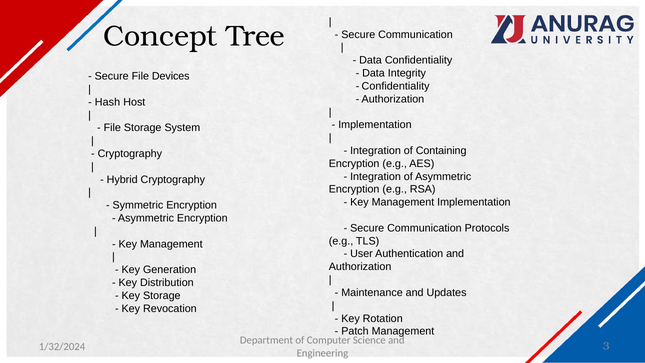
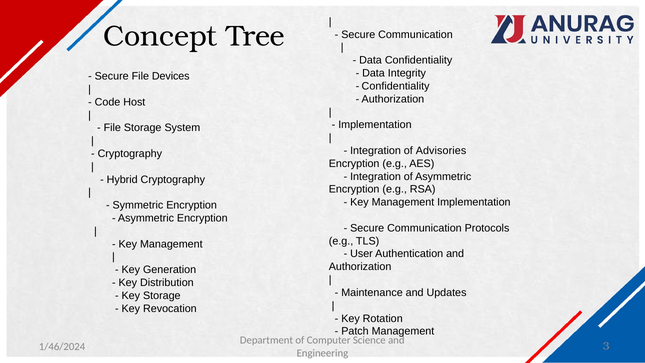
Hash: Hash -> Code
Containing: Containing -> Advisories
1/32/2024: 1/32/2024 -> 1/46/2024
